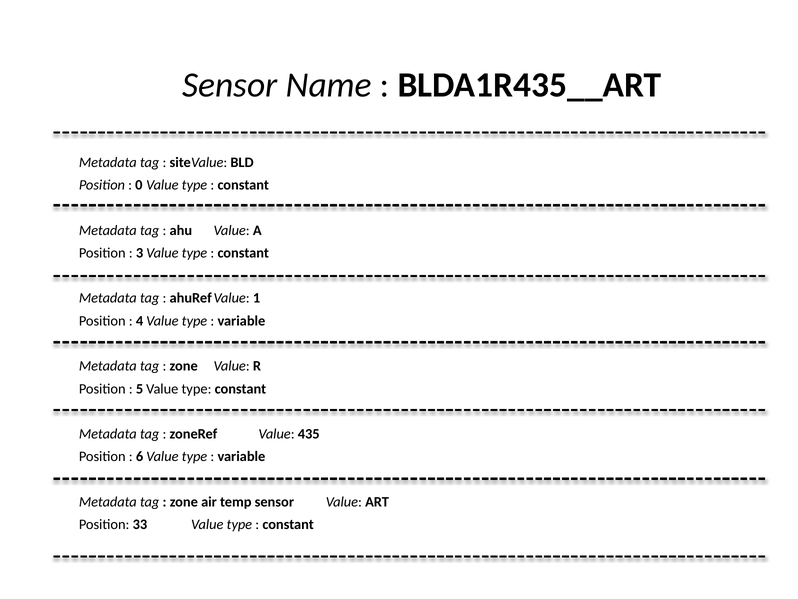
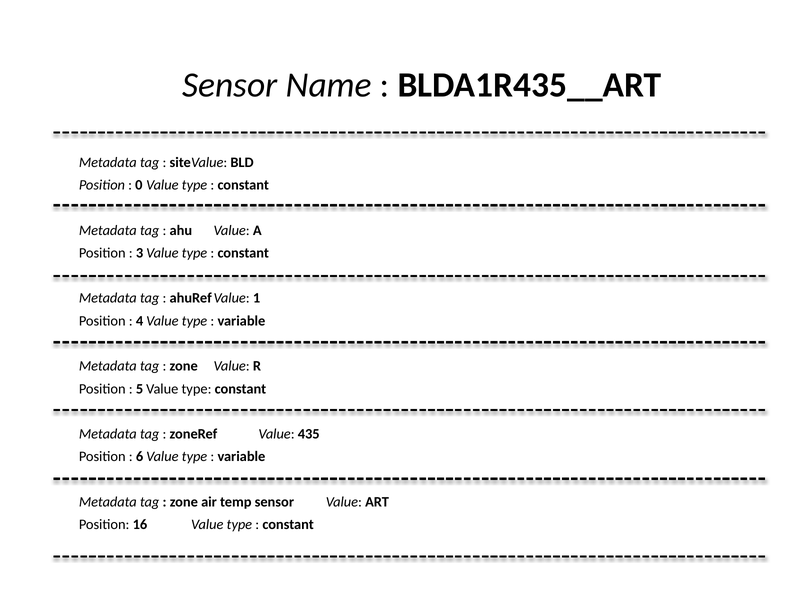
33: 33 -> 16
